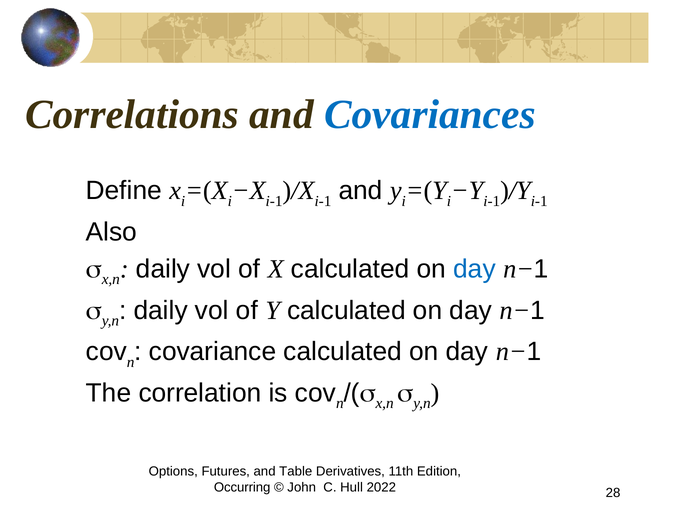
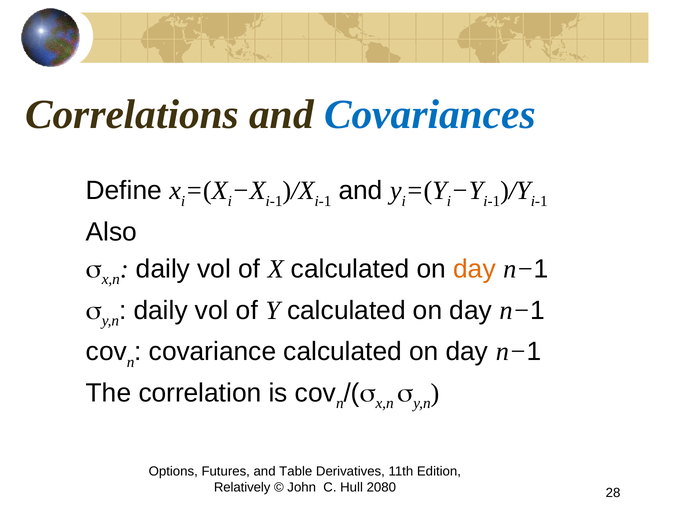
day at (474, 269) colour: blue -> orange
Occurring: Occurring -> Relatively
2022: 2022 -> 2080
